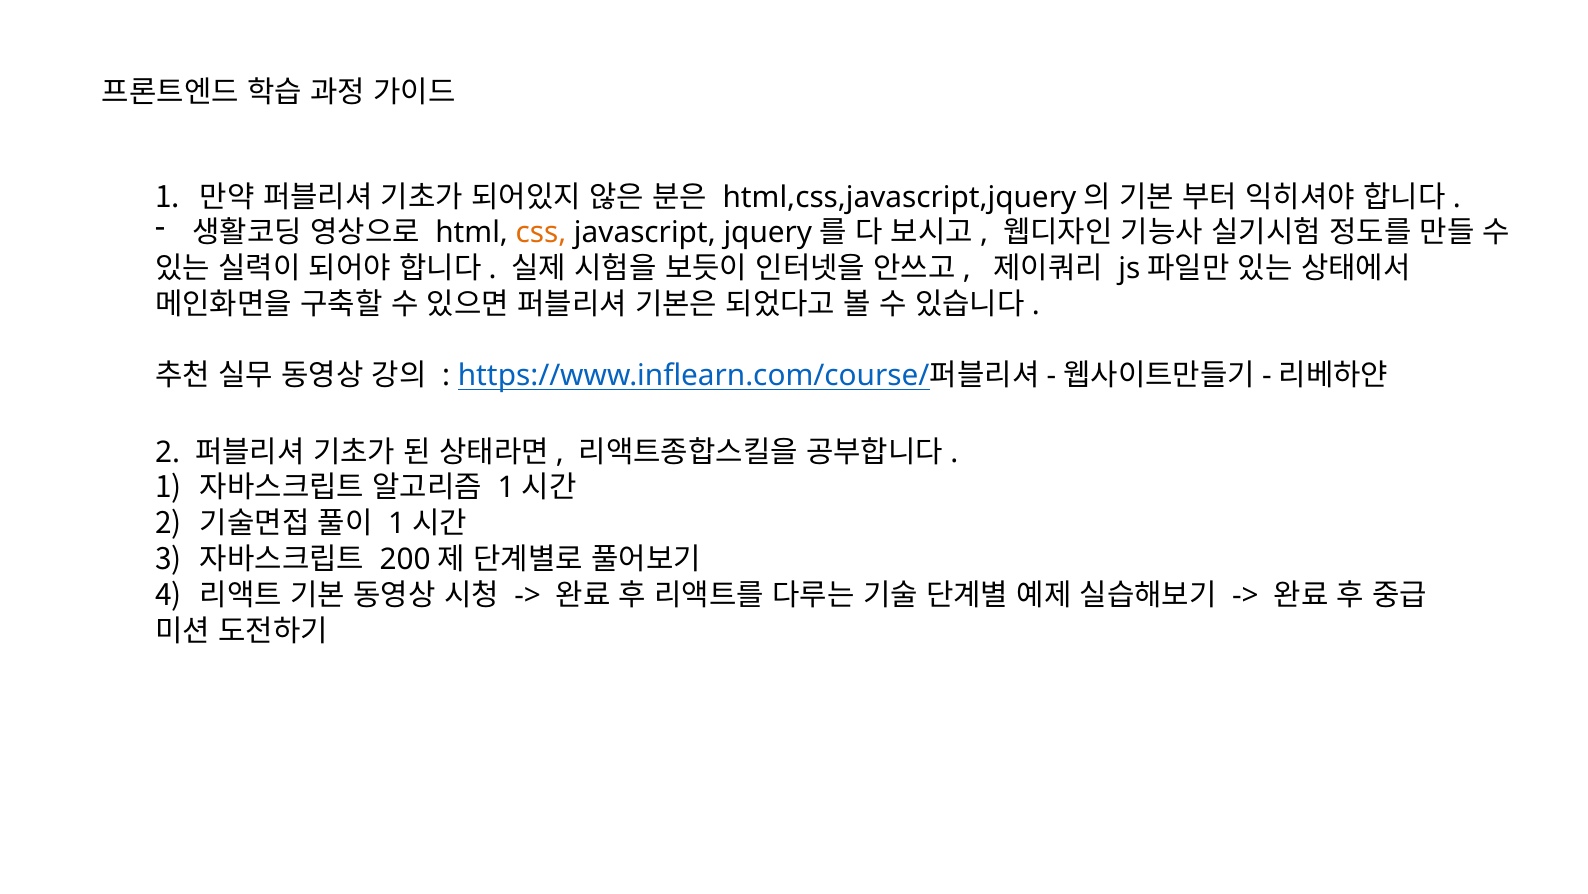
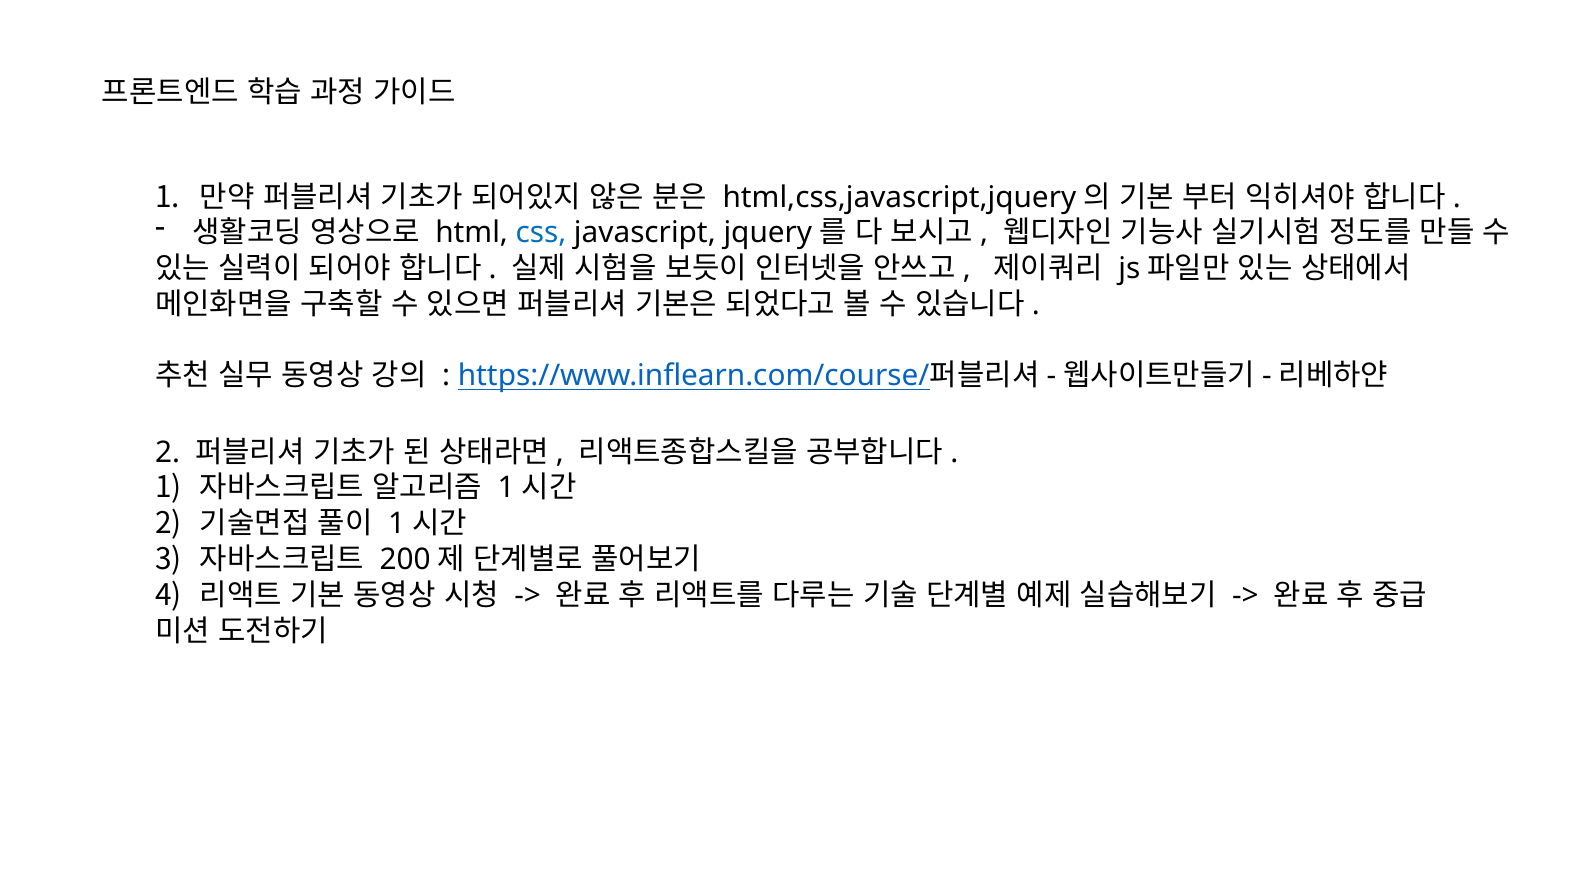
css colour: orange -> blue
